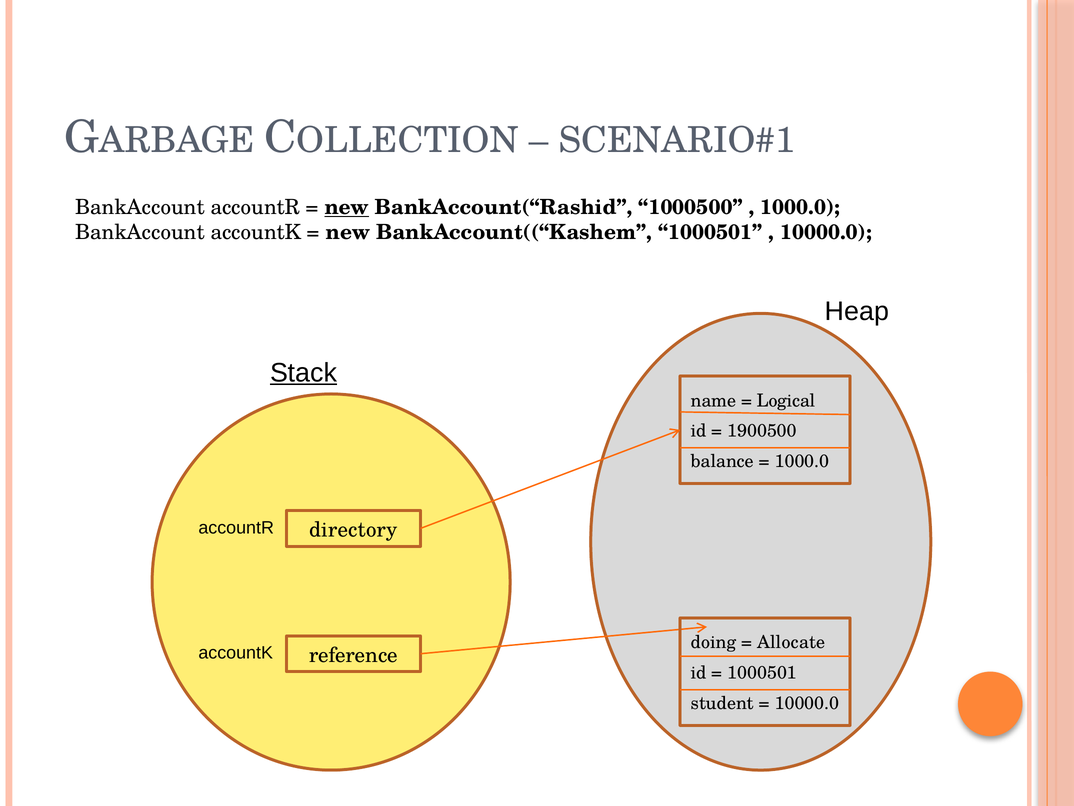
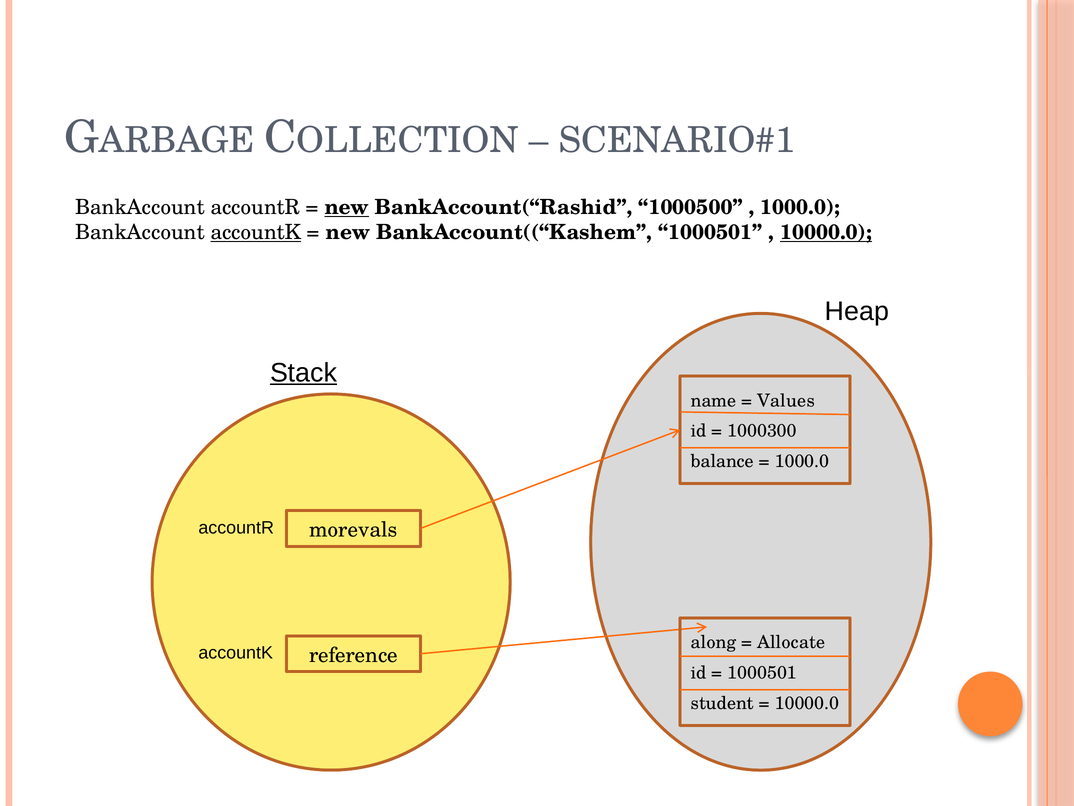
accountK at (256, 232) underline: none -> present
10000.0 at (826, 232) underline: none -> present
Logical: Logical -> Values
1900500: 1900500 -> 1000300
directory: directory -> morevals
doing: doing -> along
